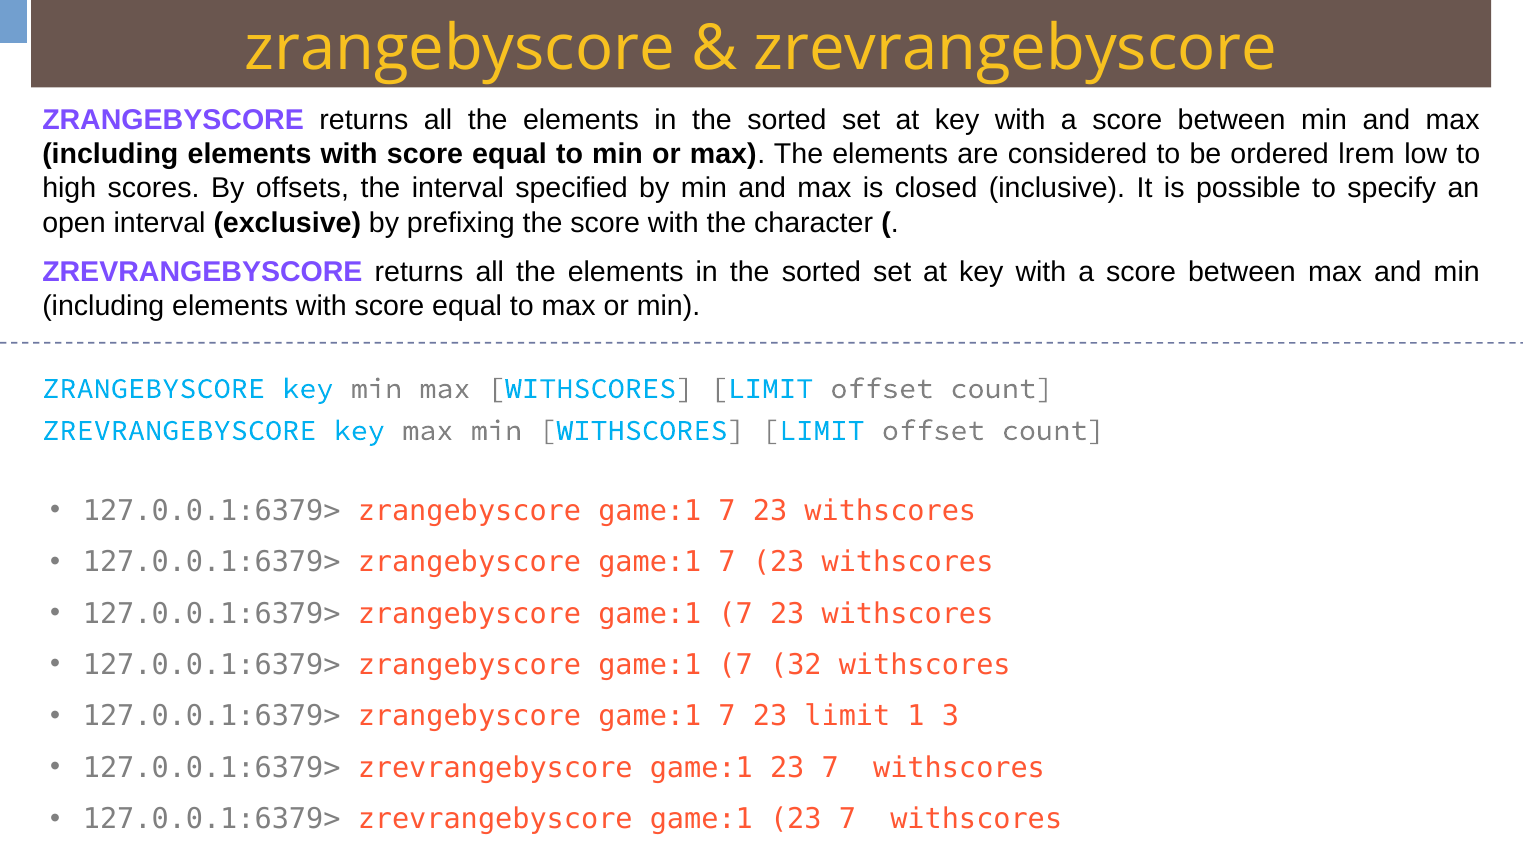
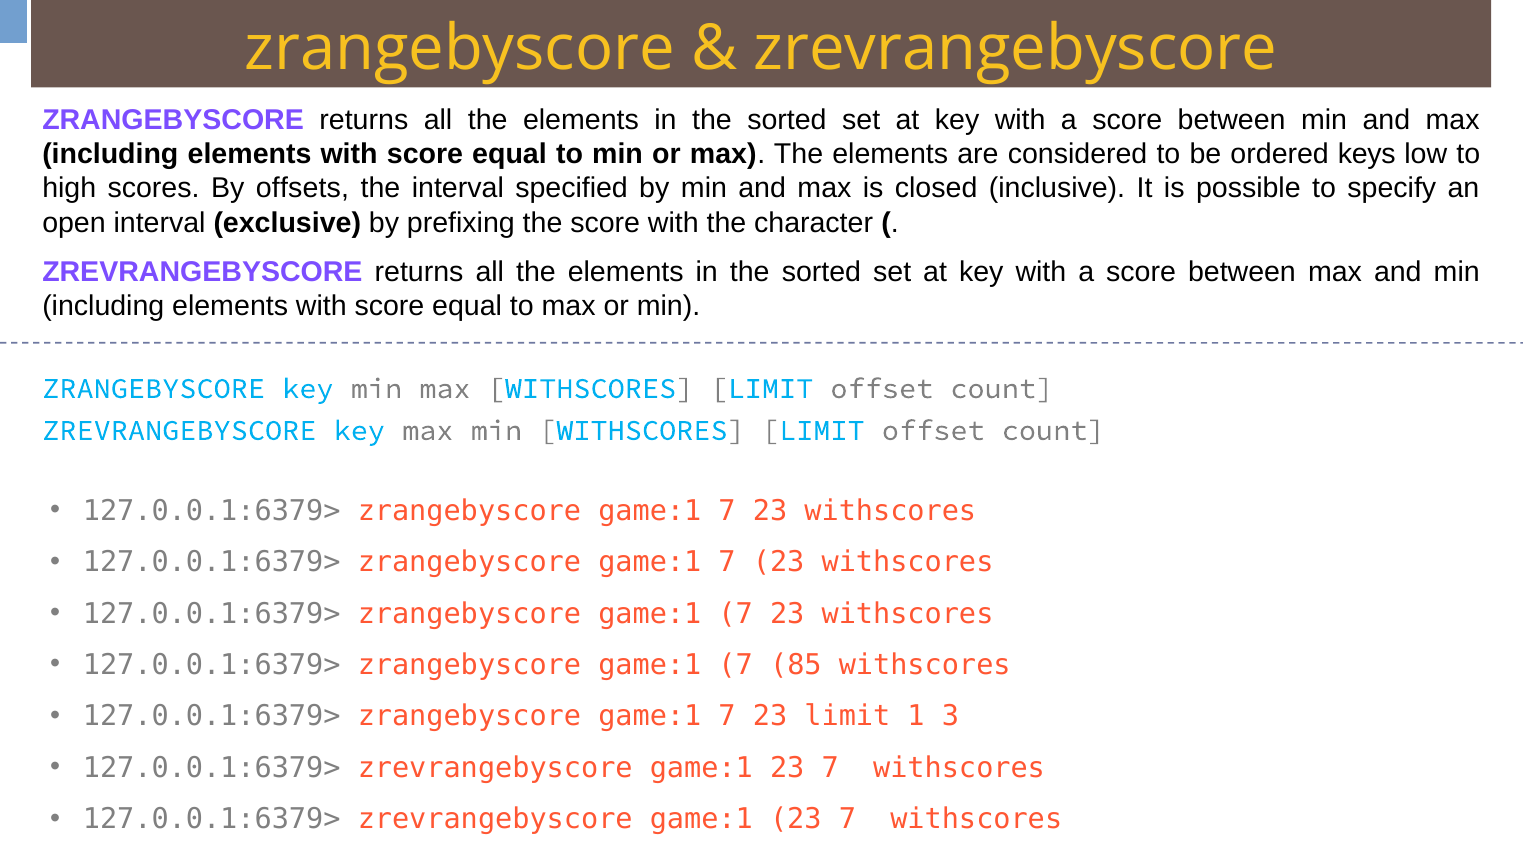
lrem: lrem -> keys
32: 32 -> 85
